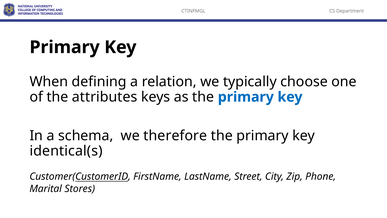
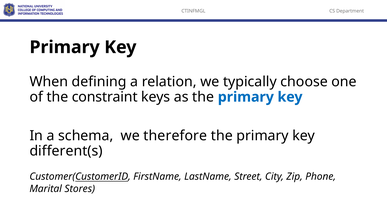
attributes: attributes -> constraint
identical(s: identical(s -> different(s
